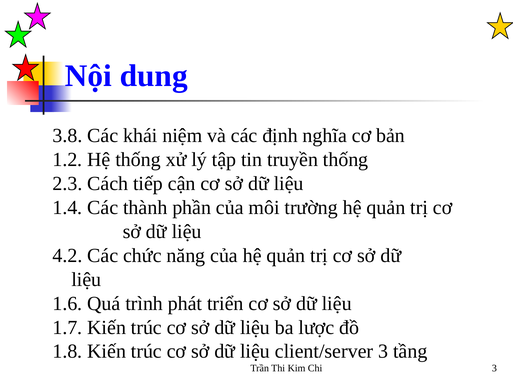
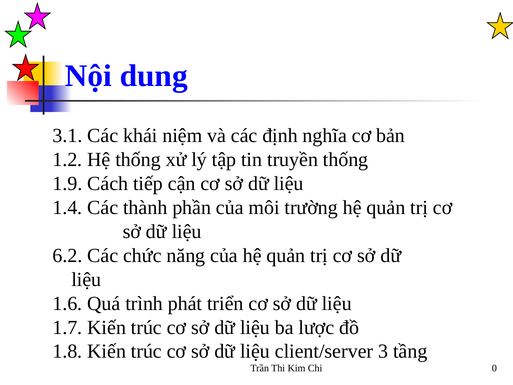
3.8: 3.8 -> 3.1
2.3: 2.3 -> 1.9
4.2: 4.2 -> 6.2
Chi 3: 3 -> 0
